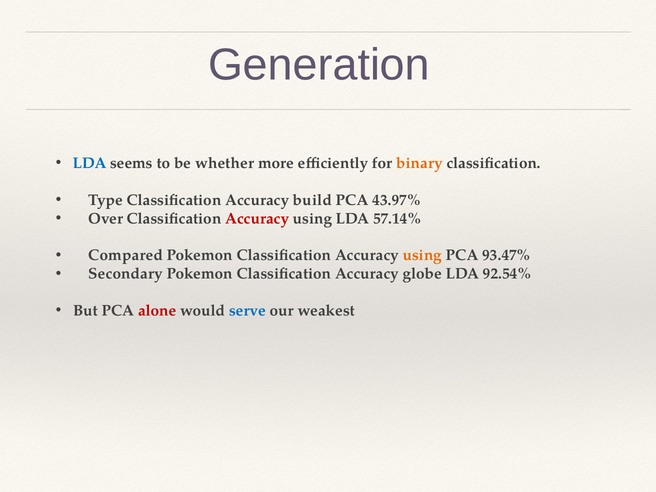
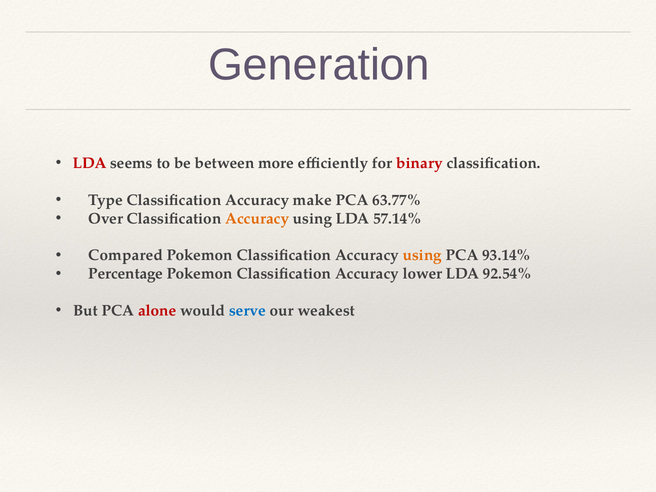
LDA at (90, 163) colour: blue -> red
whether: whether -> between
binary colour: orange -> red
build: build -> make
43.97%: 43.97% -> 63.77%
Accuracy at (257, 218) colour: red -> orange
93.47%: 93.47% -> 93.14%
Secondary: Secondary -> Percentage
globe: globe -> lower
